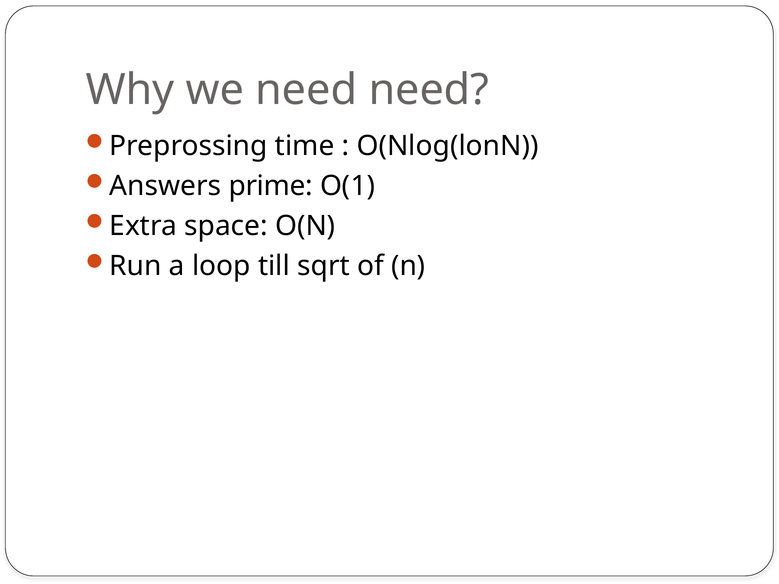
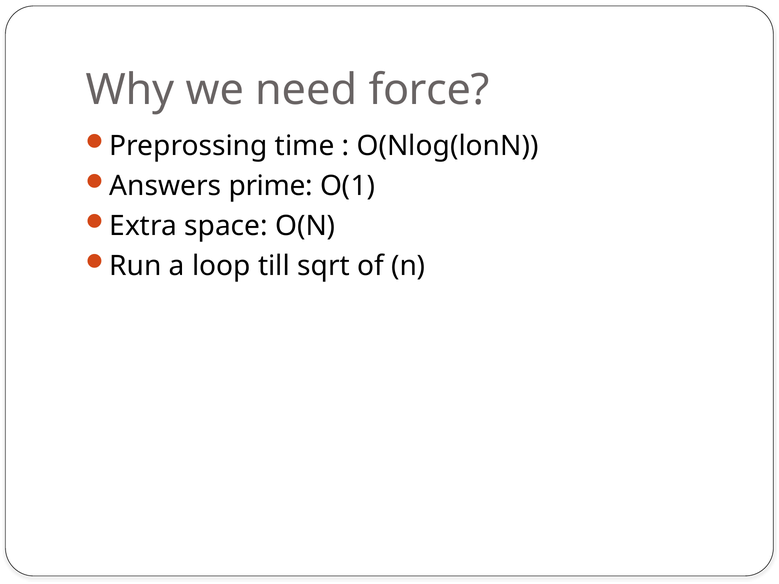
need need: need -> force
